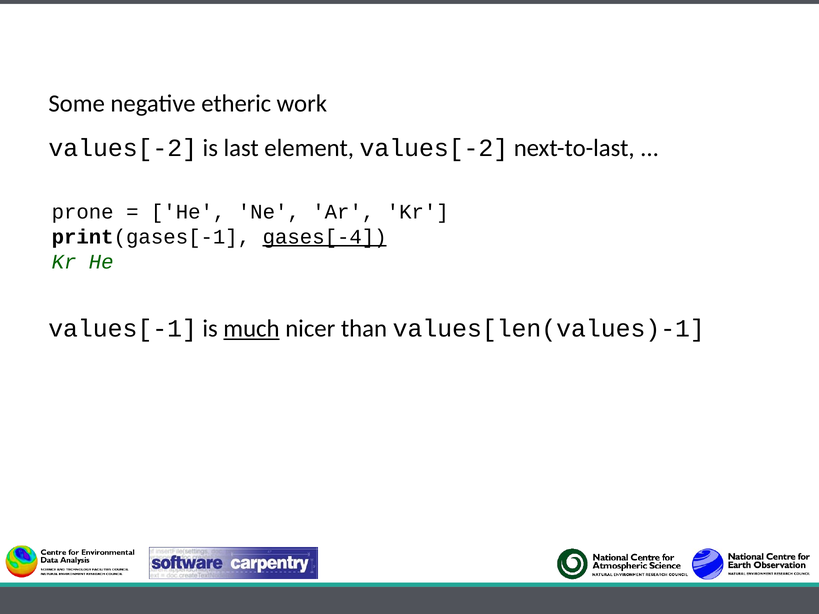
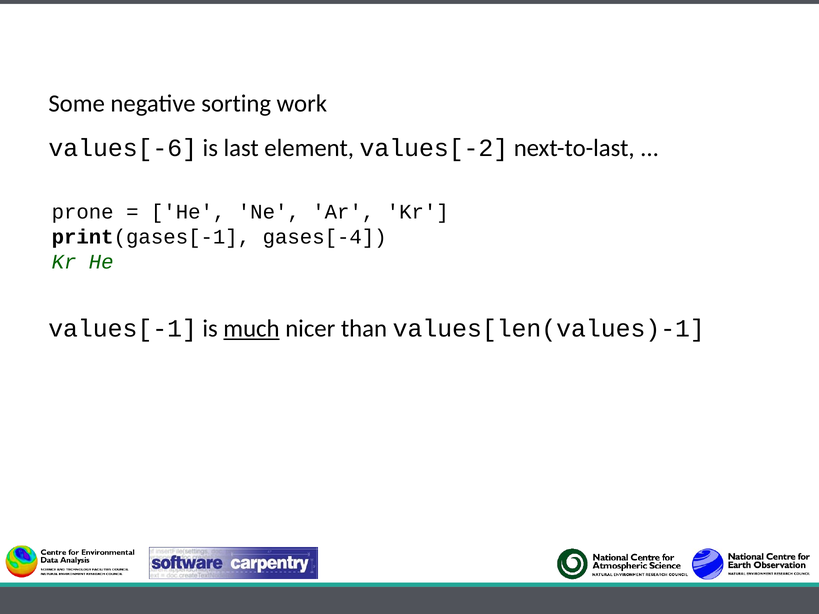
etheric: etheric -> sorting
values[-2 at (123, 148): values[-2 -> values[-6
gases[-4 underline: present -> none
